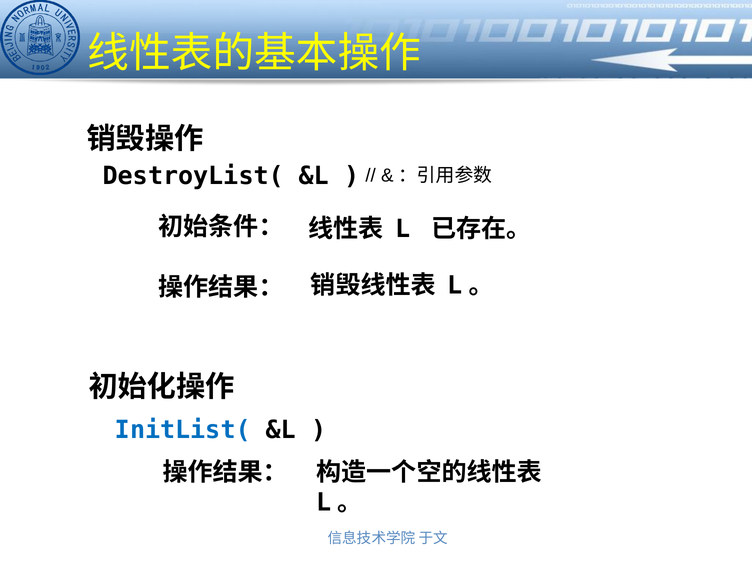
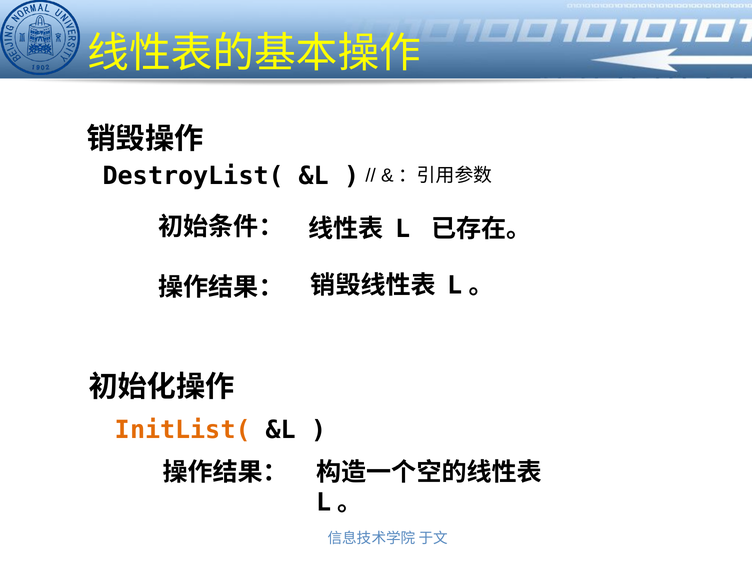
InitList( colour: blue -> orange
